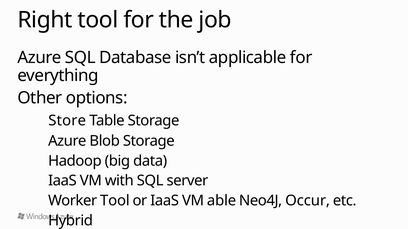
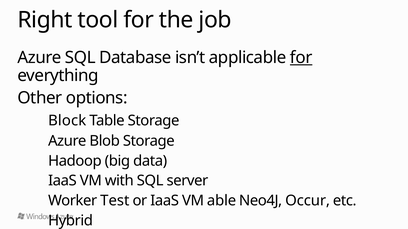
for at (301, 58) underline: none -> present
Store: Store -> Block
Worker Tool: Tool -> Test
